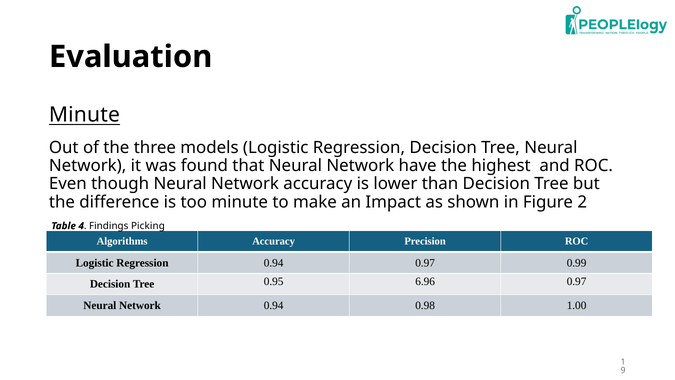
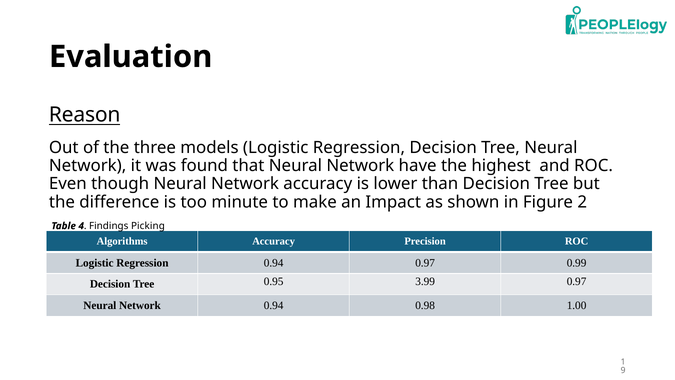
Minute at (84, 115): Minute -> Reason
6.96: 6.96 -> 3.99
